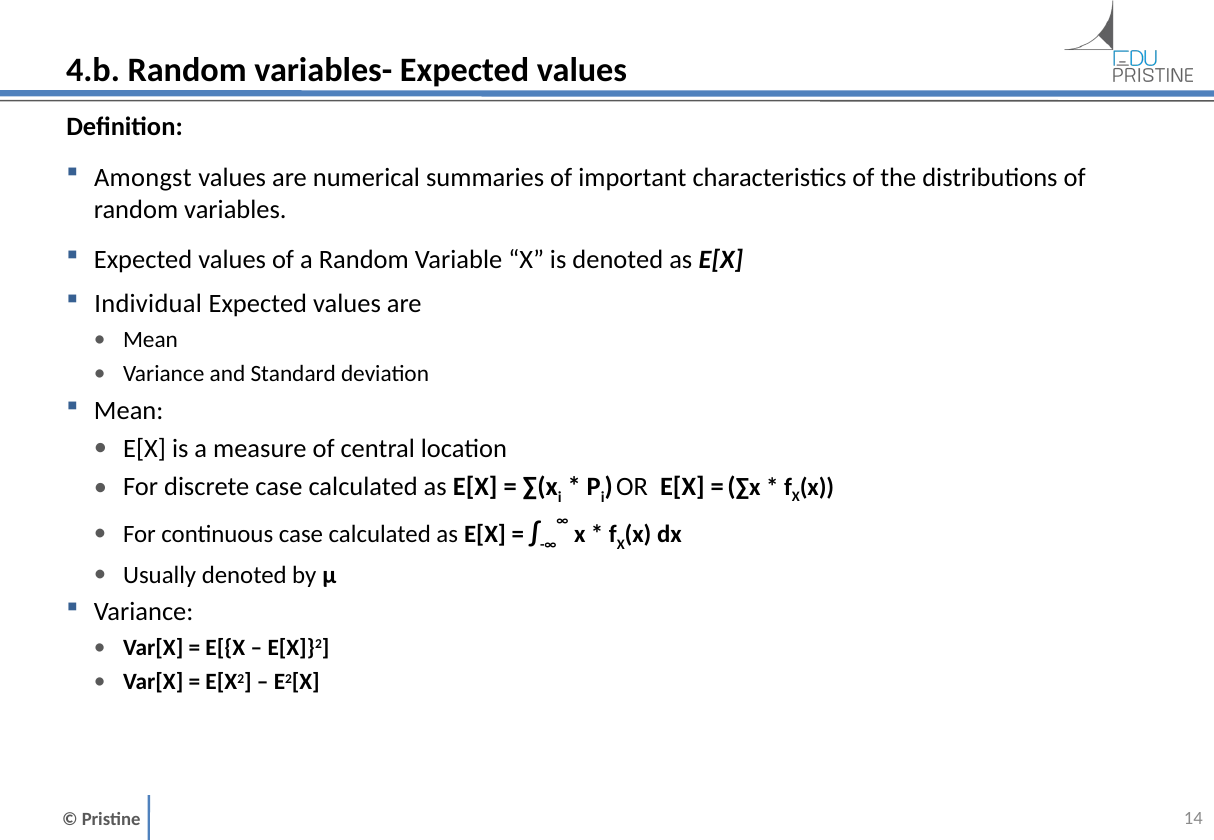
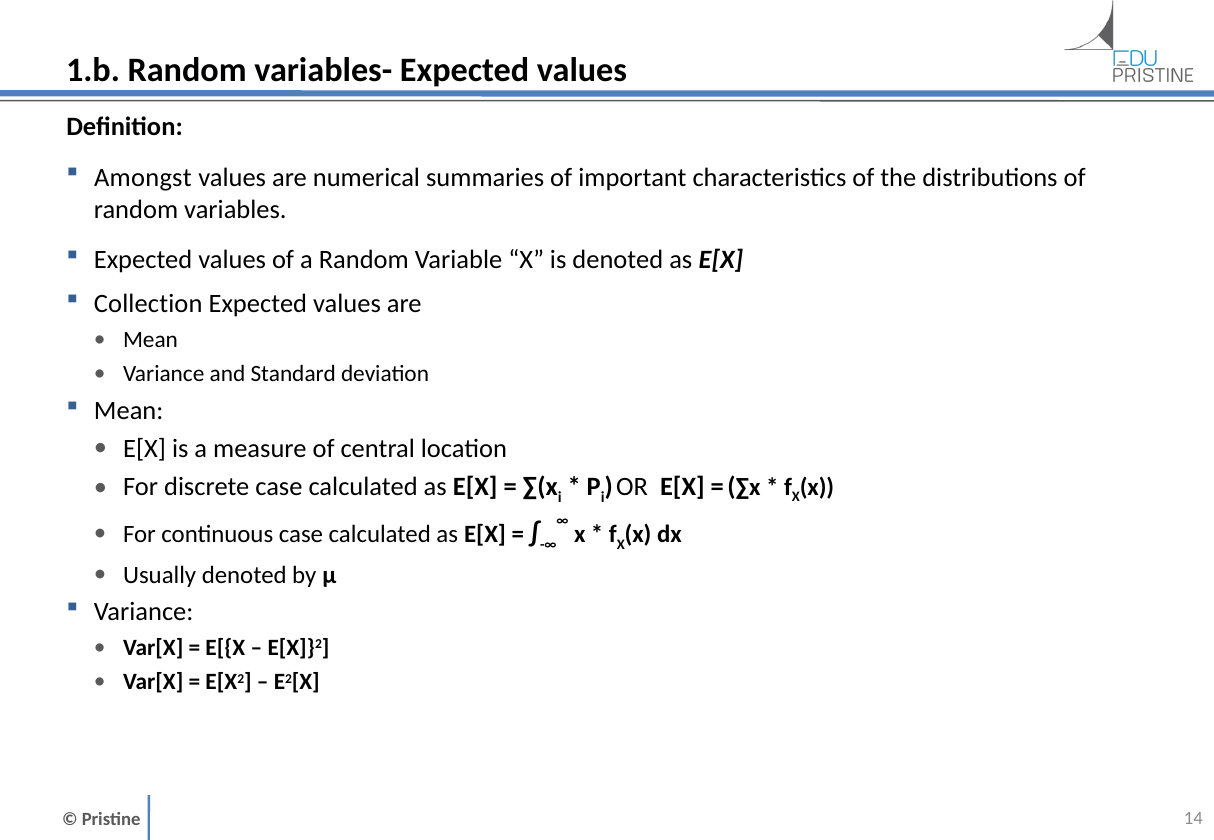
4.b: 4.b -> 1.b
Individual: Individual -> Collection
